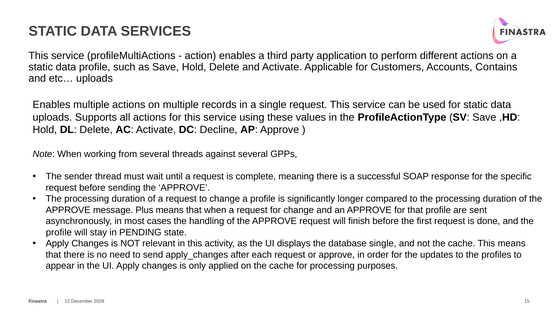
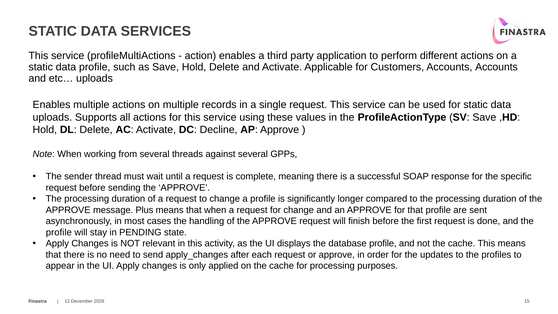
Accounts Contains: Contains -> Accounts
database single: single -> profile
